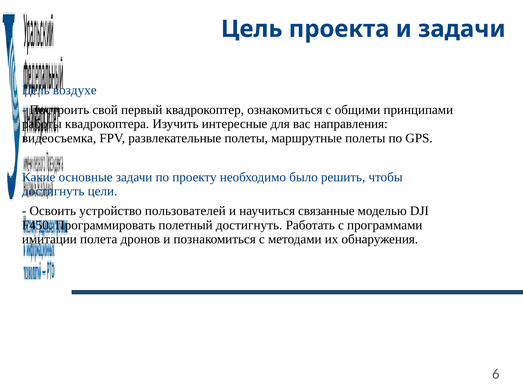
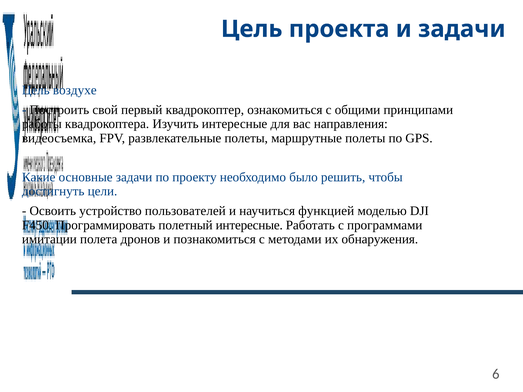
связанные: связанные -> функцией
полетный достигнуть: достигнуть -> интересные
